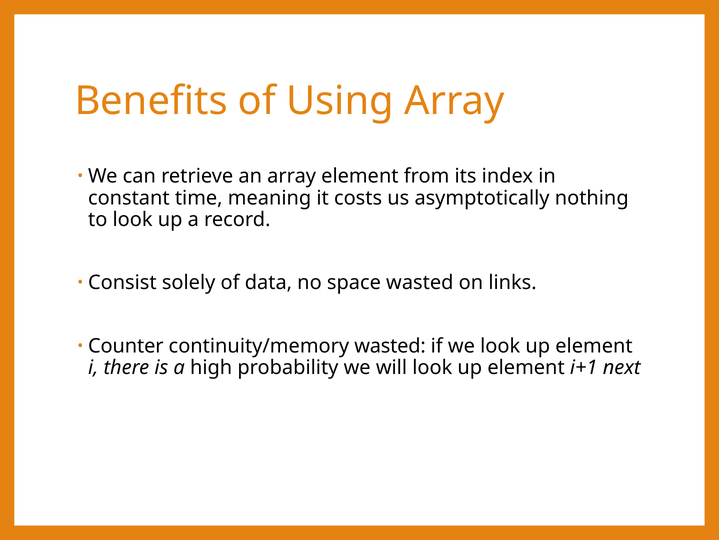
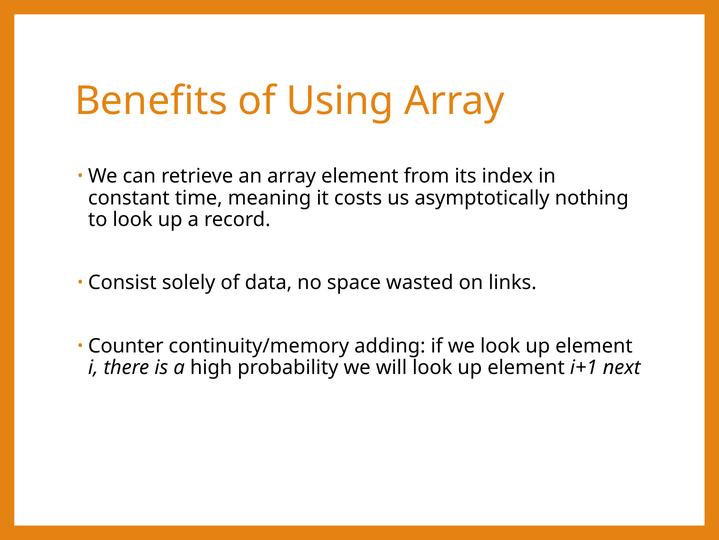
continuity/memory wasted: wasted -> adding
